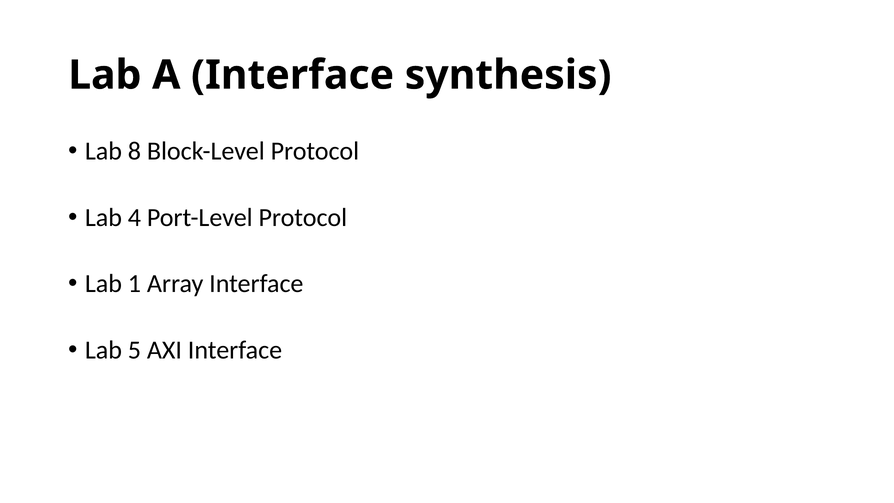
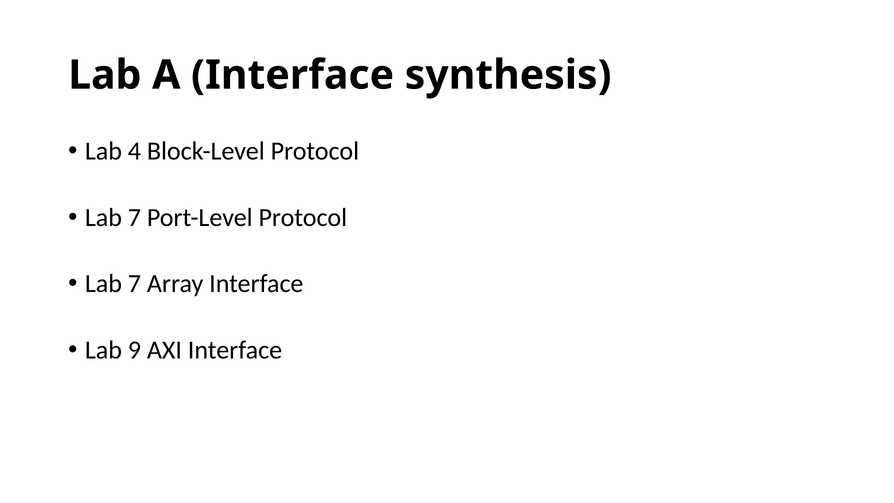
8: 8 -> 4
4 at (134, 217): 4 -> 7
1 at (134, 284): 1 -> 7
5: 5 -> 9
